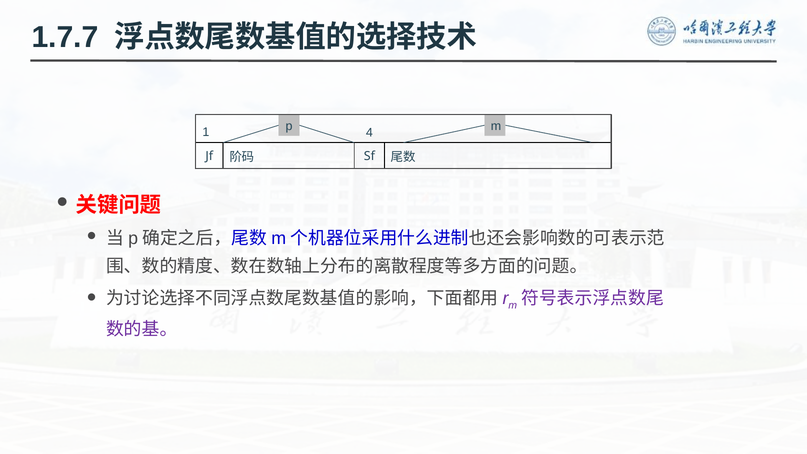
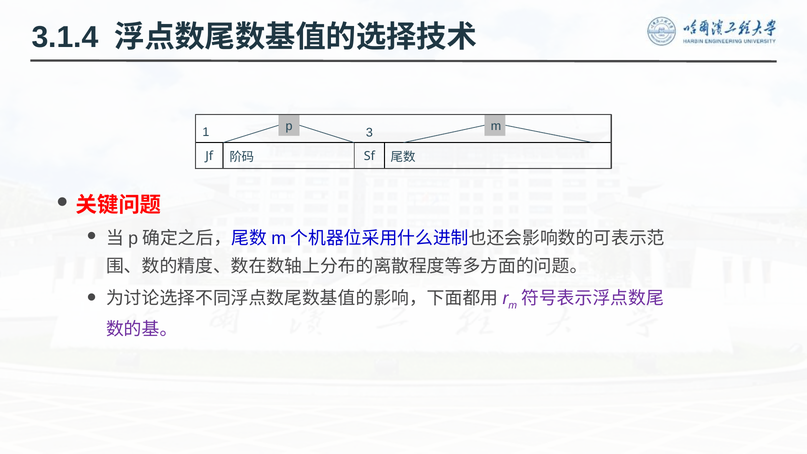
1.7.7: 1.7.7 -> 3.1.4
4: 4 -> 3
